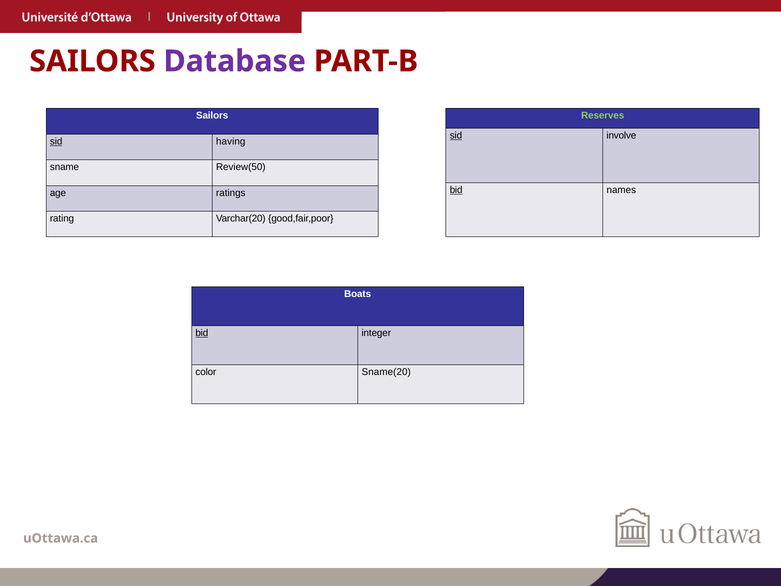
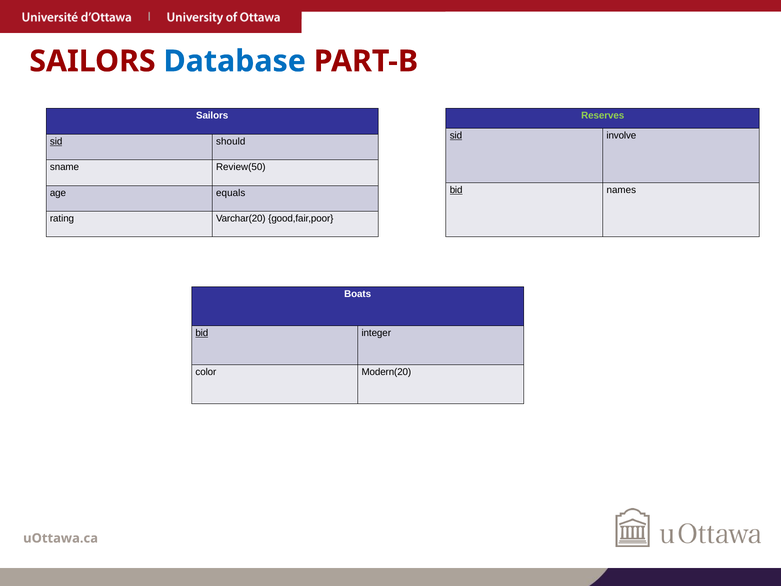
Database colour: purple -> blue
having: having -> should
ratings: ratings -> equals
Sname(20: Sname(20 -> Modern(20
